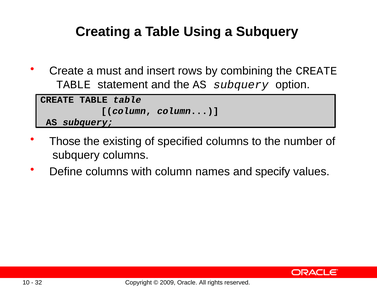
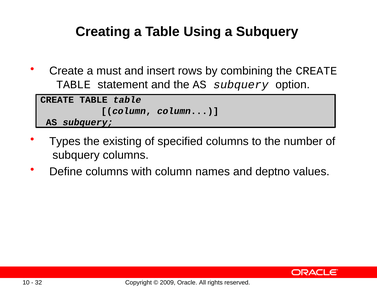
Those: Those -> Types
specify: specify -> deptno
